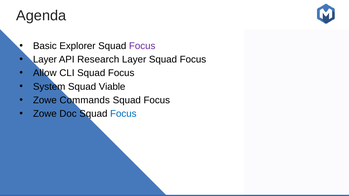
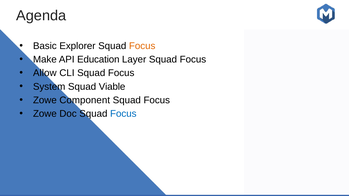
Focus at (142, 46) colour: purple -> orange
Layer at (45, 60): Layer -> Make
Research: Research -> Education
Commands: Commands -> Component
